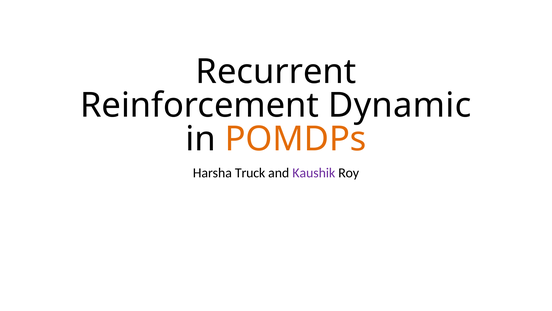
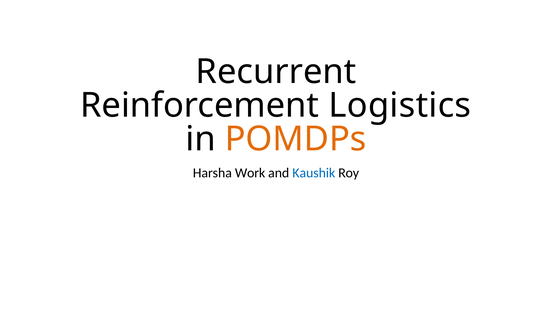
Dynamic: Dynamic -> Logistics
Truck: Truck -> Work
Kaushik colour: purple -> blue
